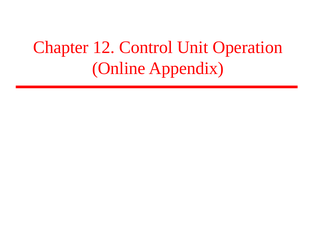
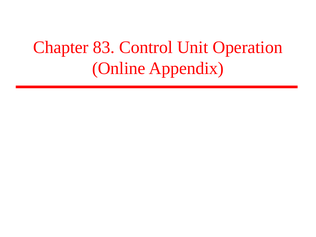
12: 12 -> 83
